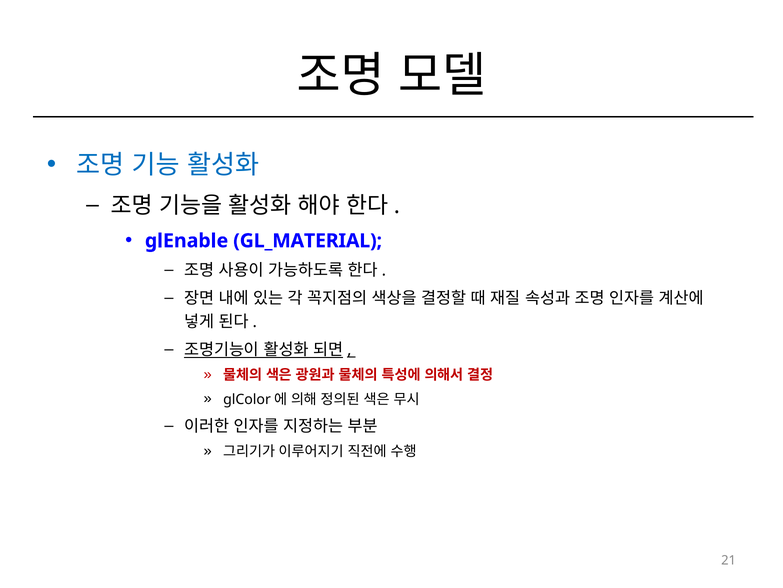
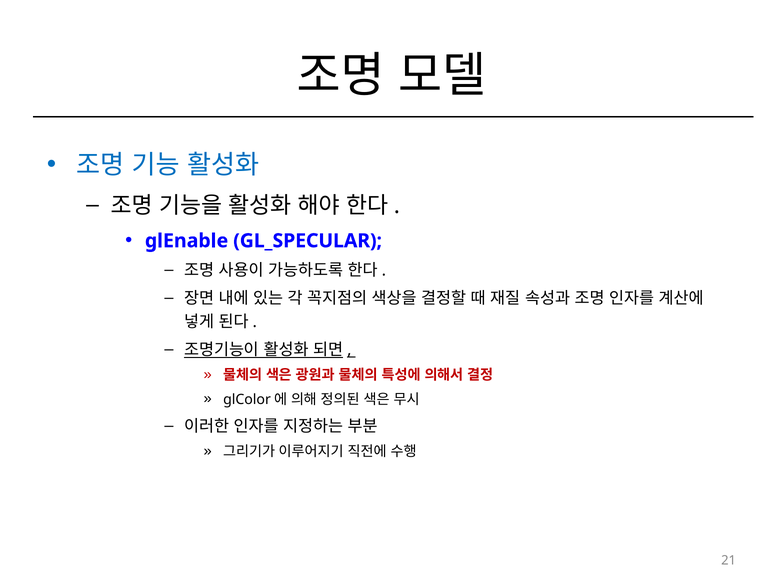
GL_MATERIAL: GL_MATERIAL -> GL_SPECULAR
